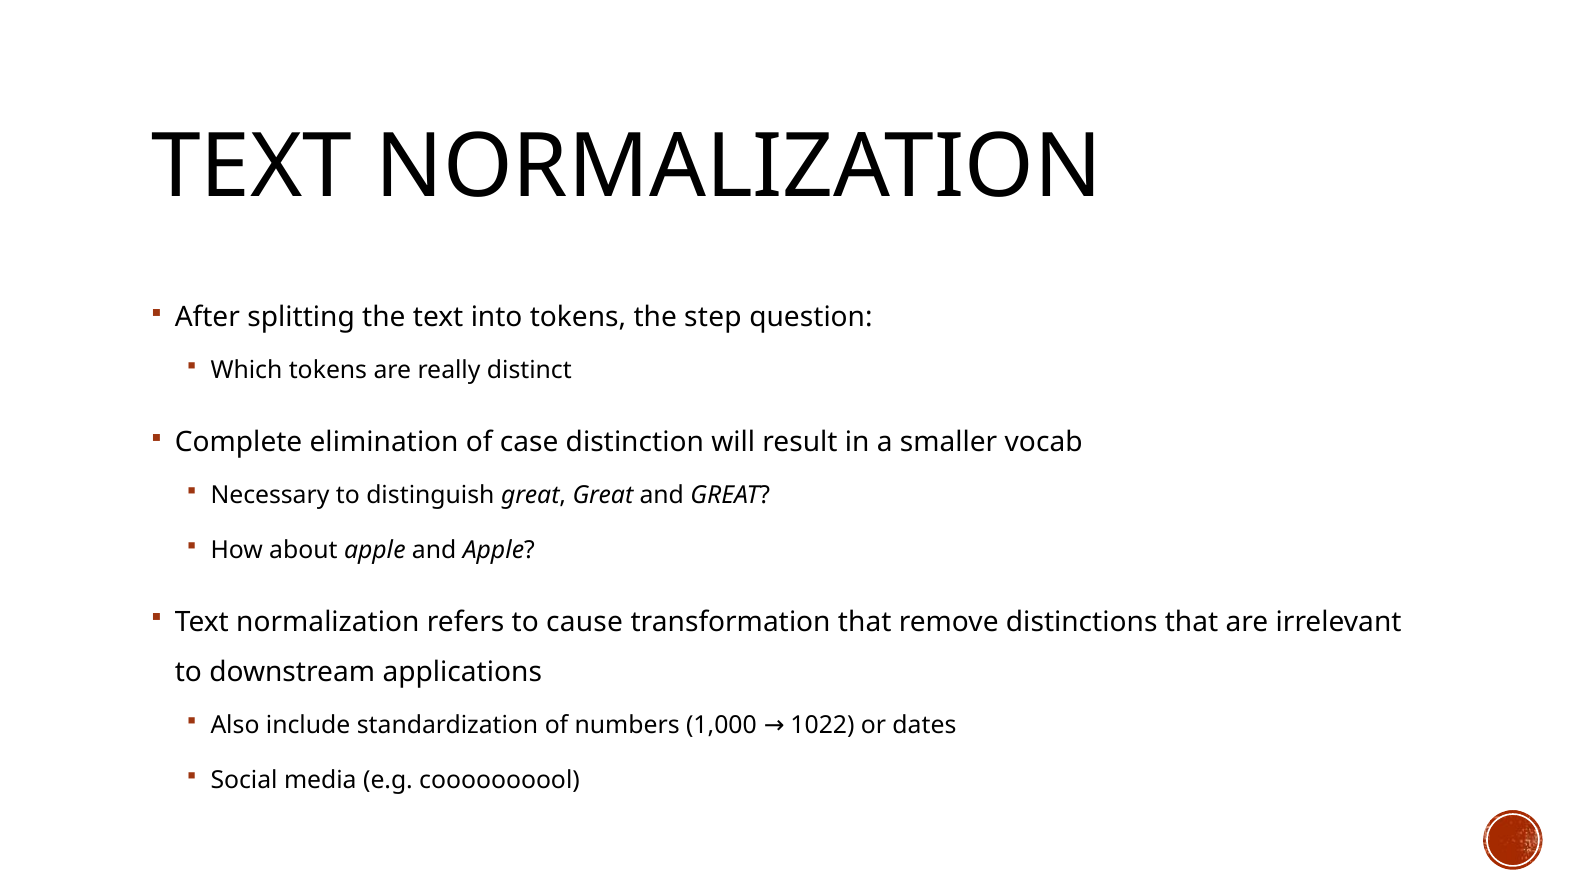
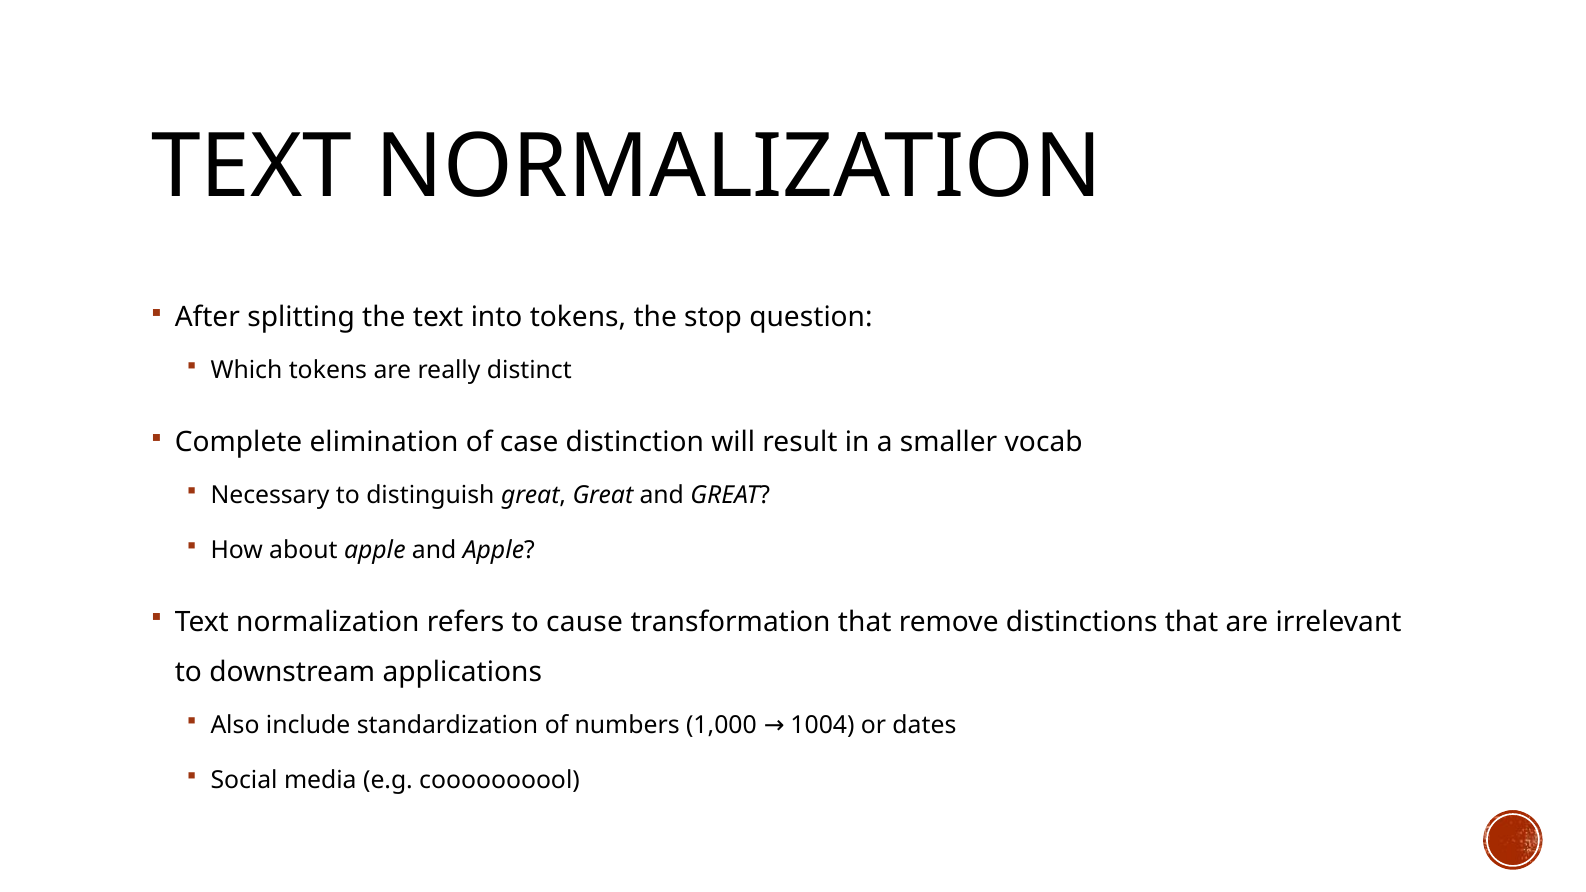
step: step -> stop
1022: 1022 -> 1004
